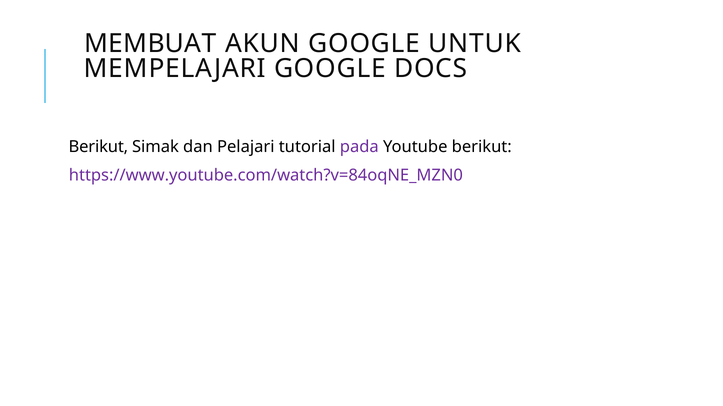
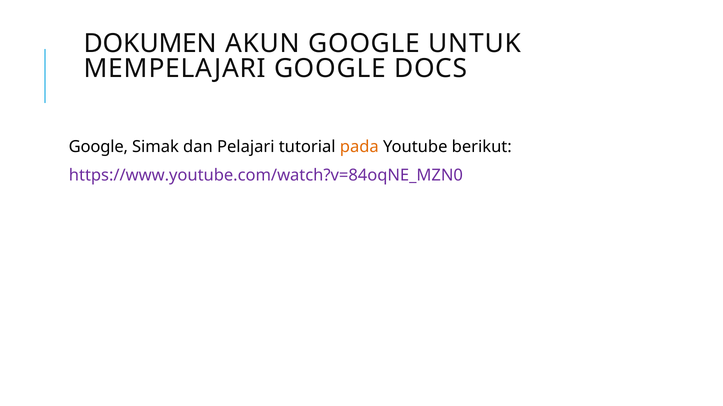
MEMBUAT: MEMBUAT -> DOKUMEN
Berikut at (98, 147): Berikut -> Google
pada colour: purple -> orange
